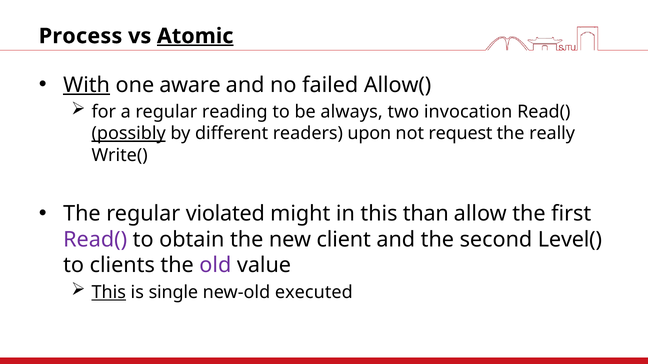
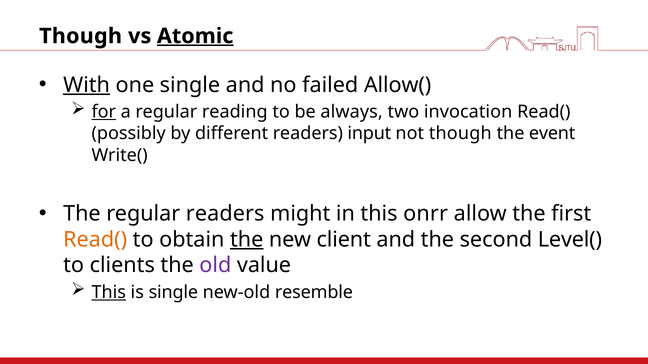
Process at (81, 36): Process -> Though
one aware: aware -> single
for underline: none -> present
possibly underline: present -> none
upon: upon -> input
not request: request -> though
really: really -> event
regular violated: violated -> readers
than: than -> onrr
Read( at (95, 240) colour: purple -> orange
the at (247, 240) underline: none -> present
executed: executed -> resemble
